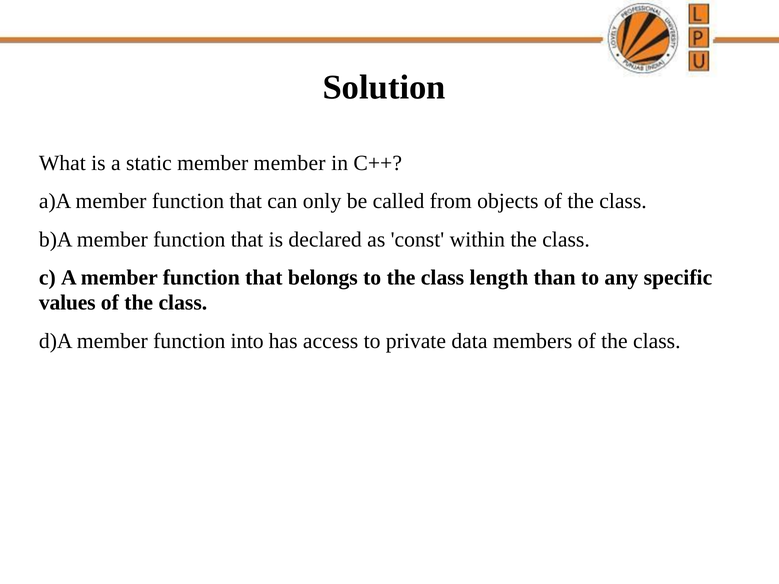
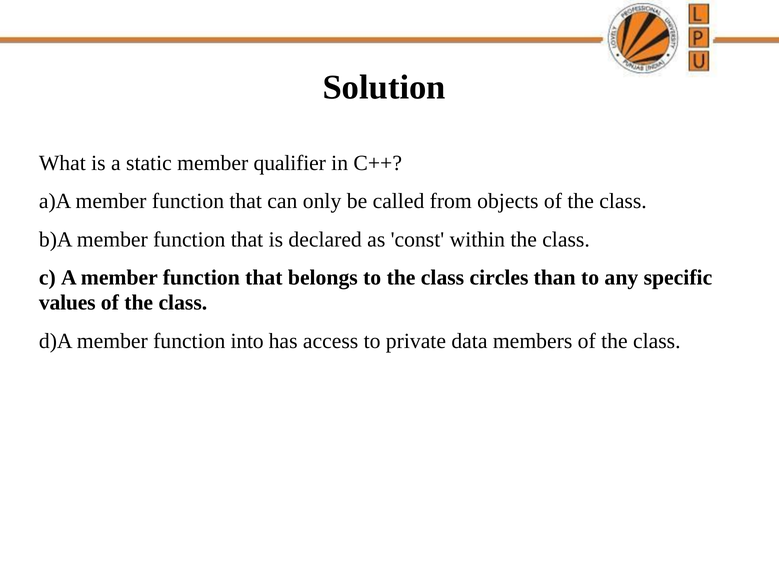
member member: member -> qualifier
length: length -> circles
